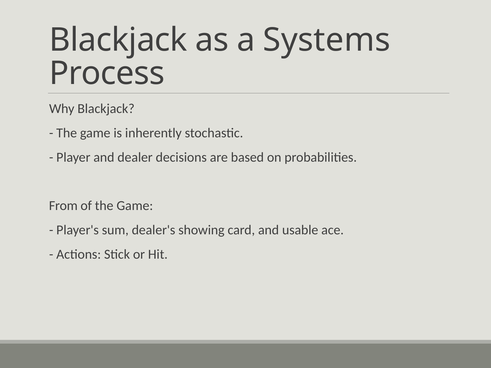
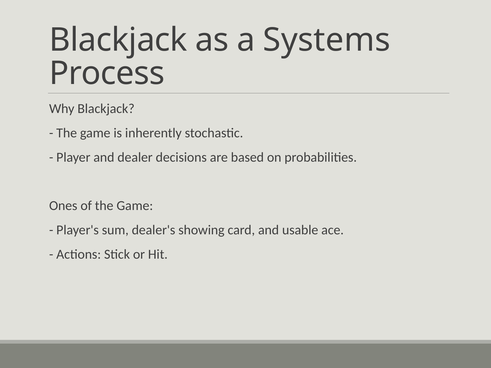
From: From -> Ones
